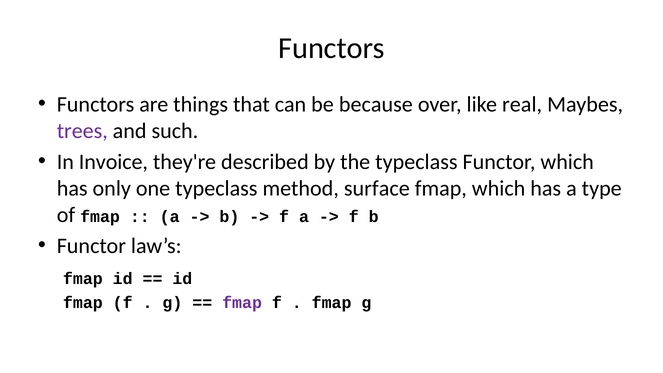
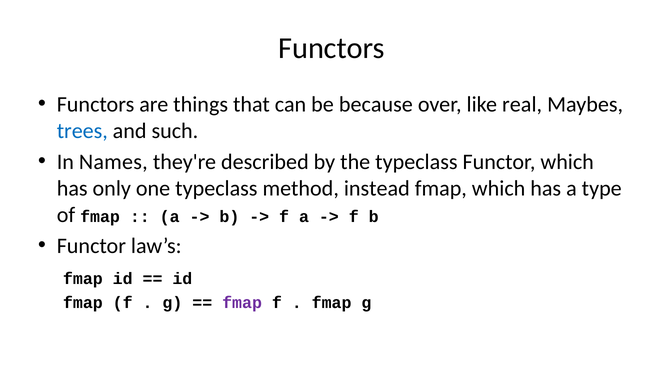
trees colour: purple -> blue
Invoice: Invoice -> Names
surface: surface -> instead
